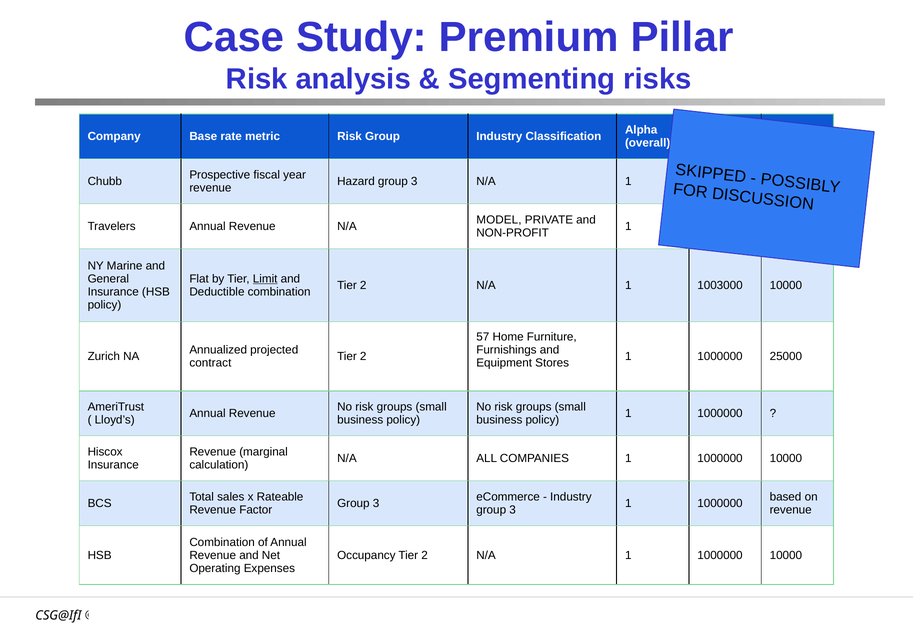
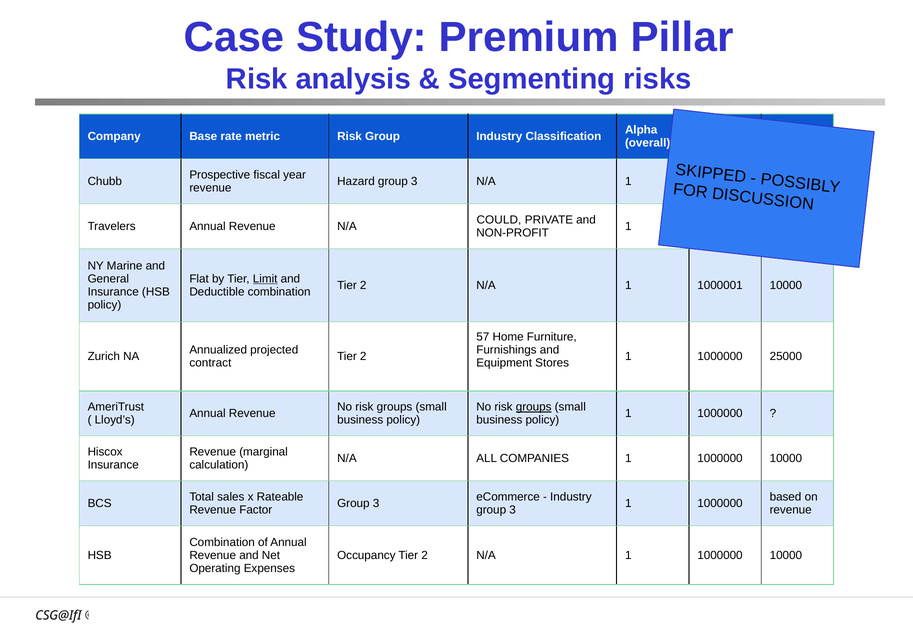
MODEL: MODEL -> COULD
1003000: 1003000 -> 1000001
groups at (534, 407) underline: none -> present
